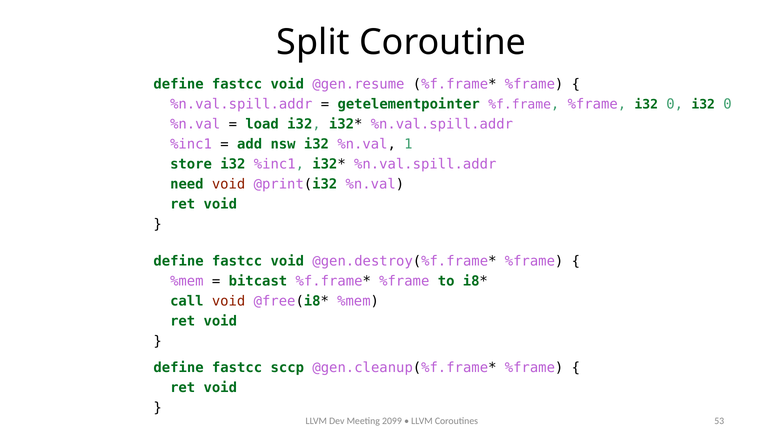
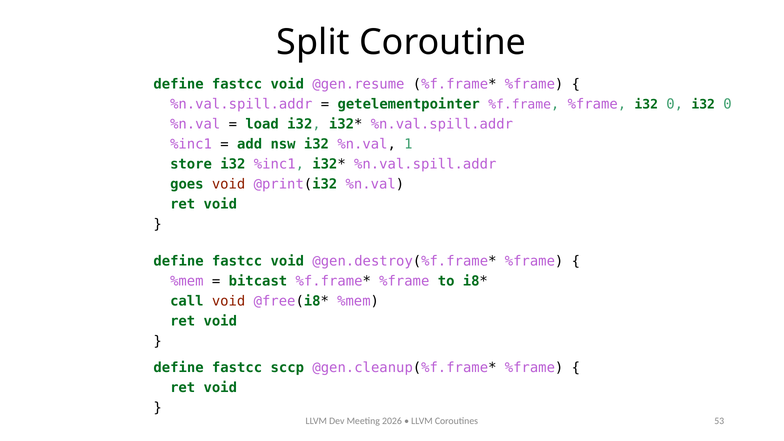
need: need -> goes
2099: 2099 -> 2026
